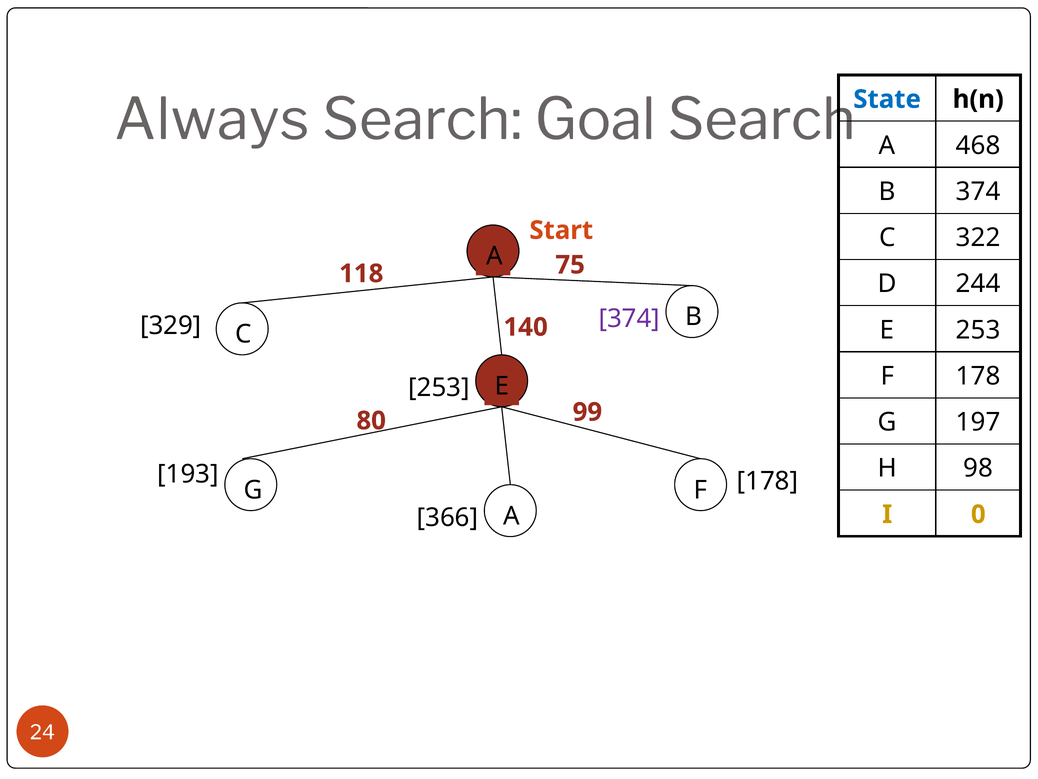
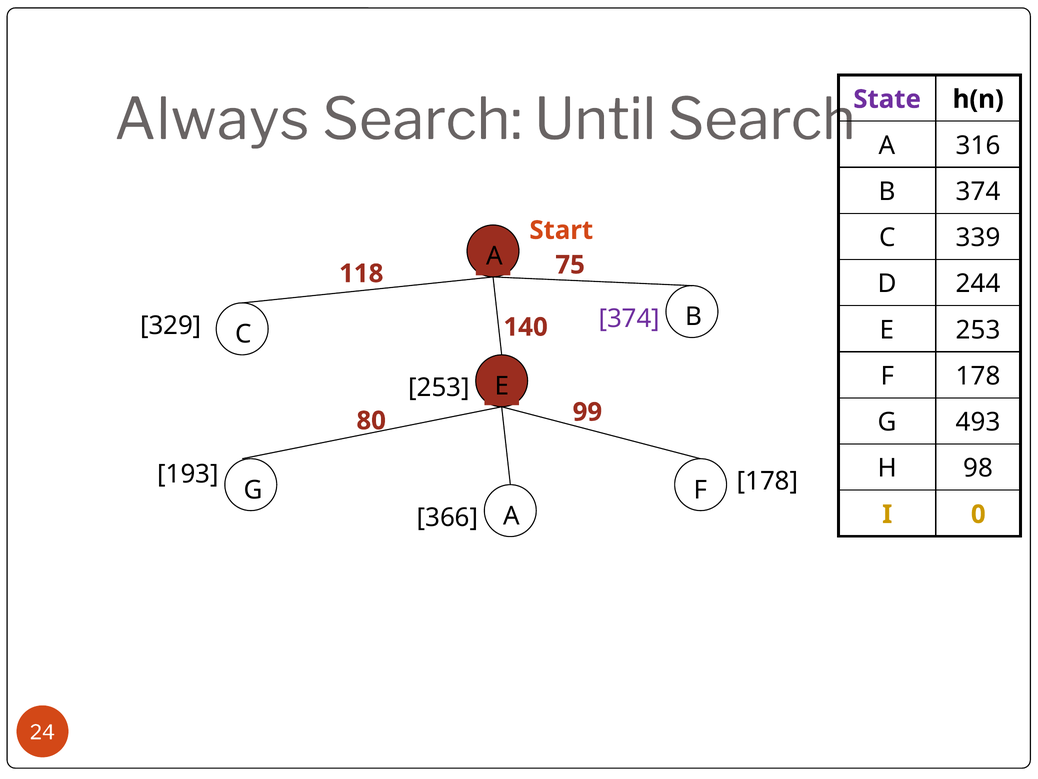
Goal: Goal -> Until
State colour: blue -> purple
468: 468 -> 316
322: 322 -> 339
197: 197 -> 493
